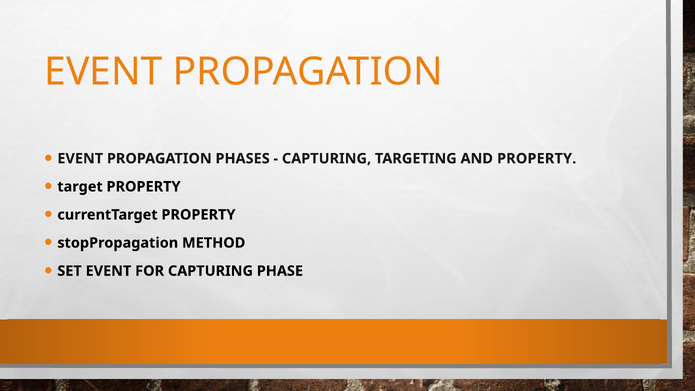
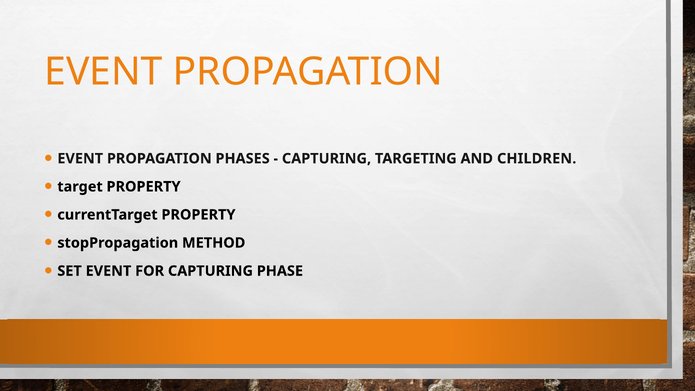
AND PROPERTY: PROPERTY -> CHILDREN
